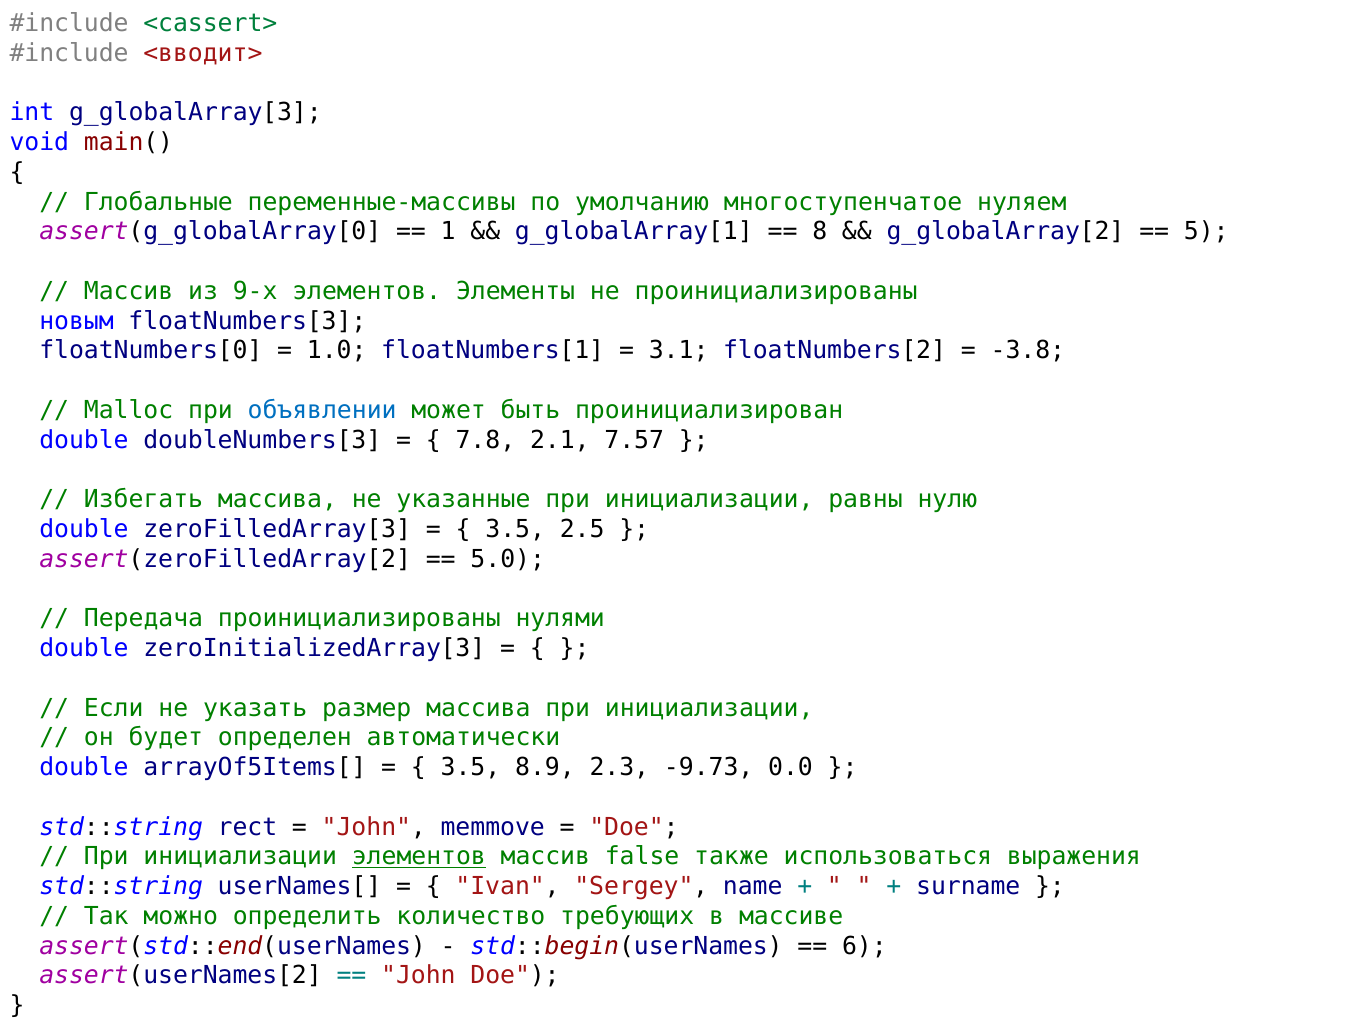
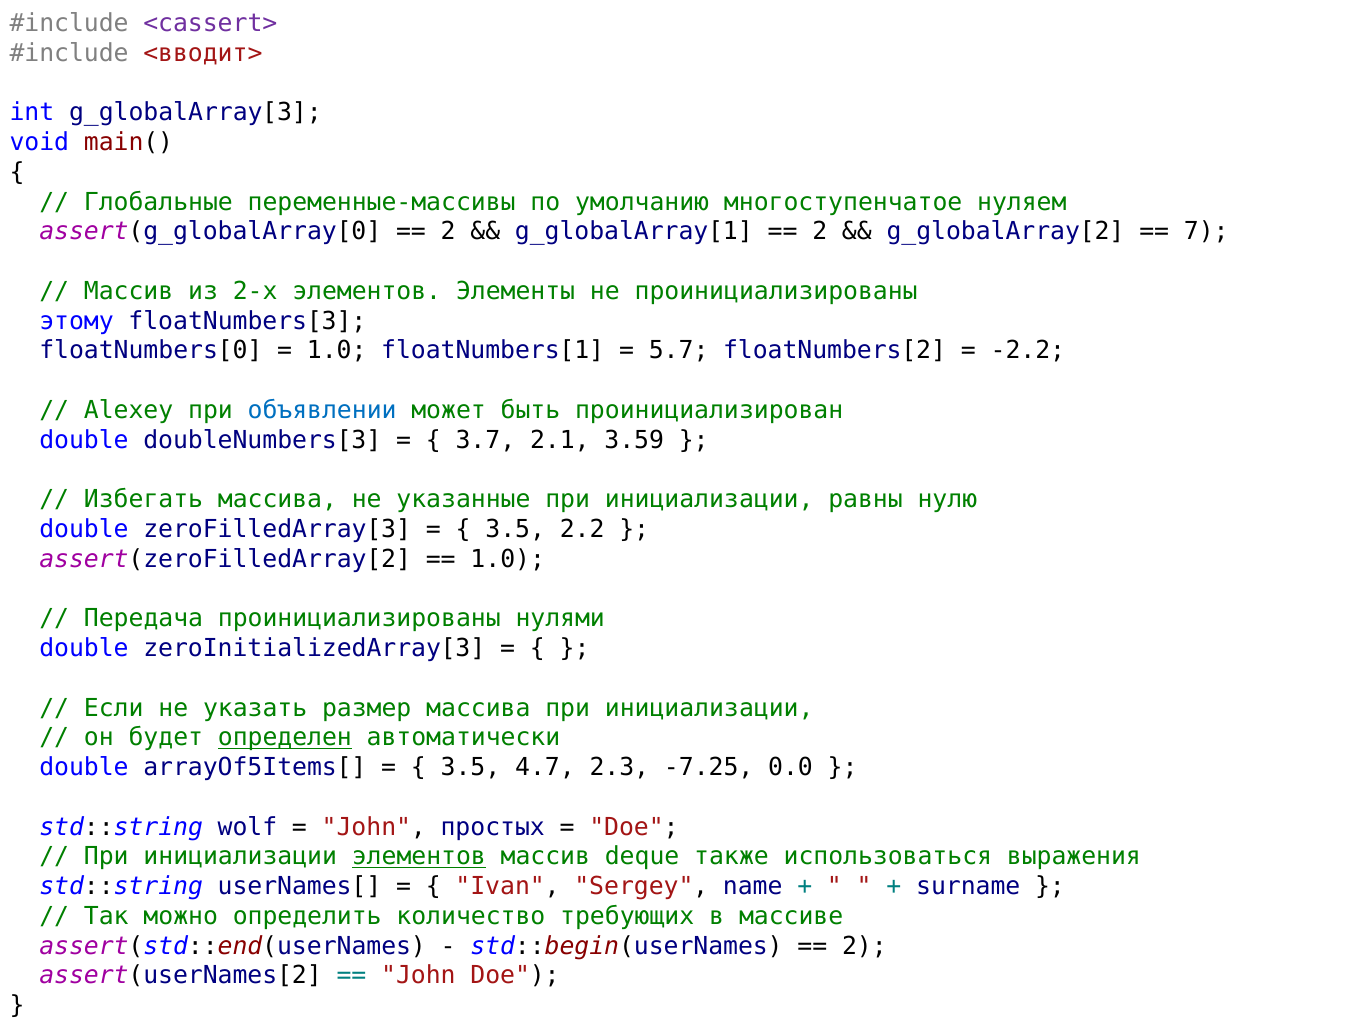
<cassert> colour: green -> purple
1 at (448, 232): 1 -> 2
8 at (820, 232): 8 -> 2
5: 5 -> 7
9-х: 9-х -> 2-х
новым: новым -> этому
3.1: 3.1 -> 5.7
-3.8: -3.8 -> -2.2
Malloc: Malloc -> Alexey
7.8: 7.8 -> 3.7
7.57: 7.57 -> 3.59
2.5: 2.5 -> 2.2
5.0 at (508, 559): 5.0 -> 1.0
определен underline: none -> present
8.9: 8.9 -> 4.7
-9.73: -9.73 -> -7.25
rect: rect -> wolf
memmove: memmove -> простых
false: false -> deque
6 at (864, 946): 6 -> 2
